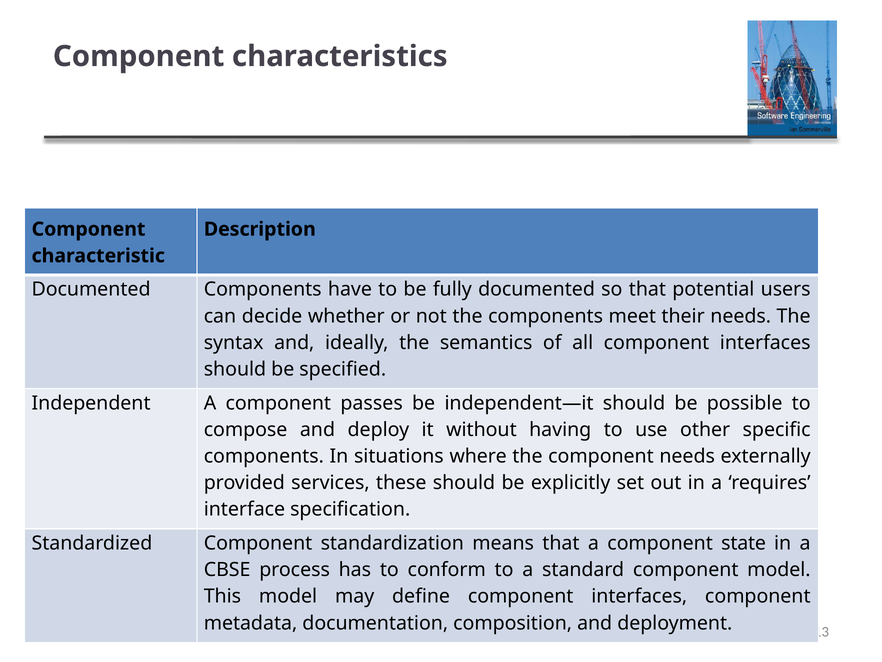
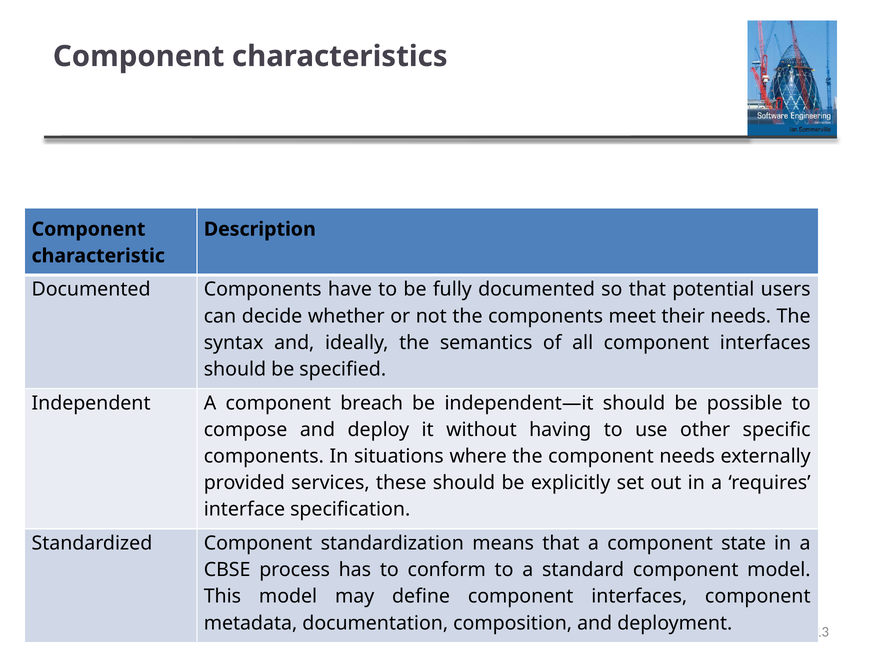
passes: passes -> breach
